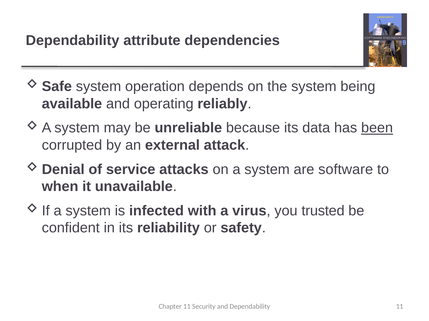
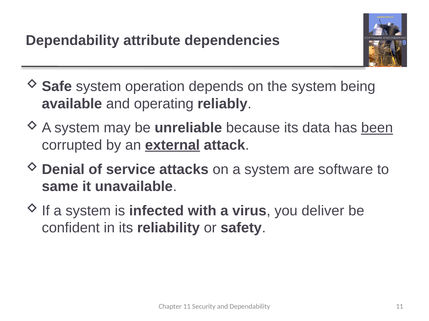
external underline: none -> present
when: when -> same
trusted: trusted -> deliver
